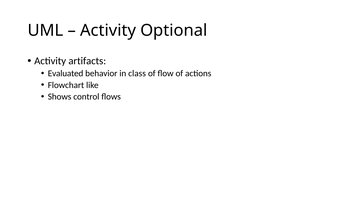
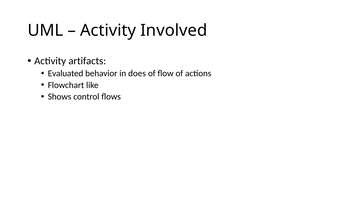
Optional: Optional -> Involved
class: class -> does
